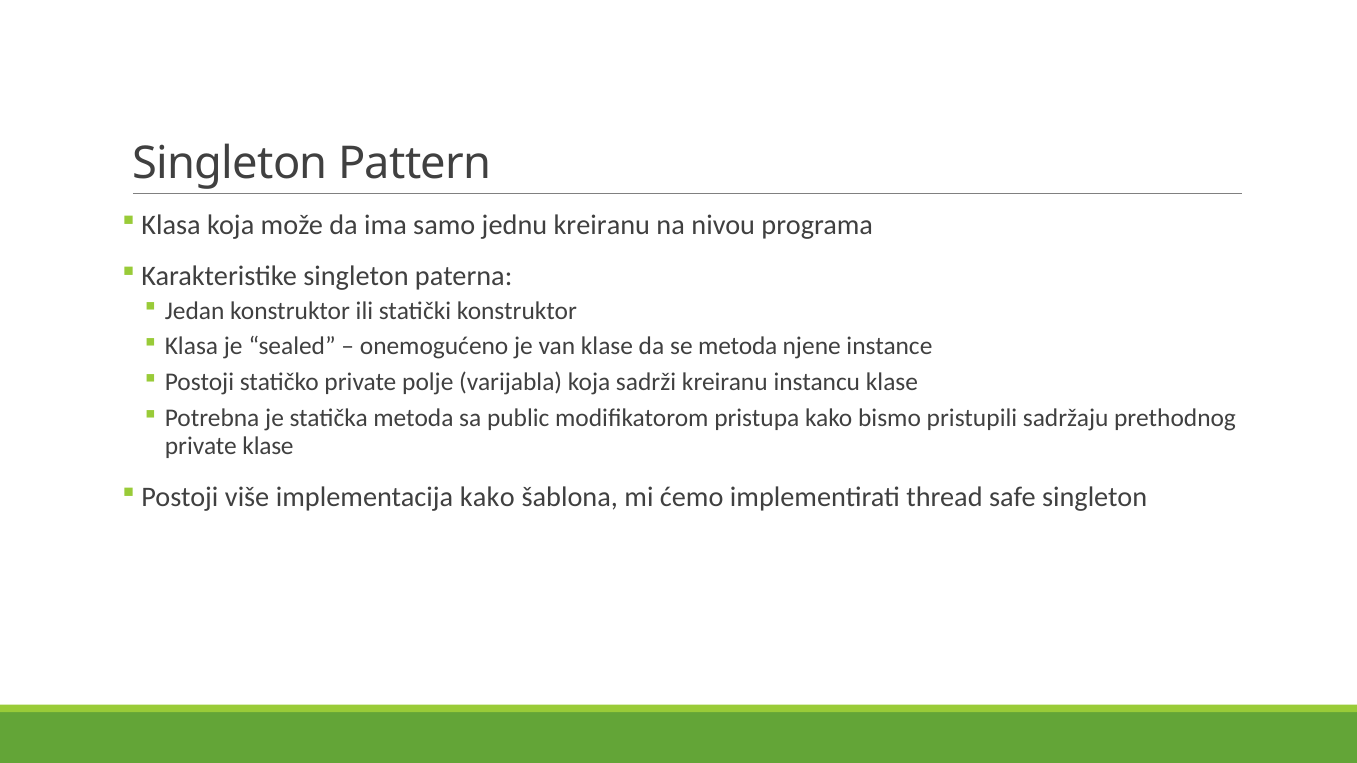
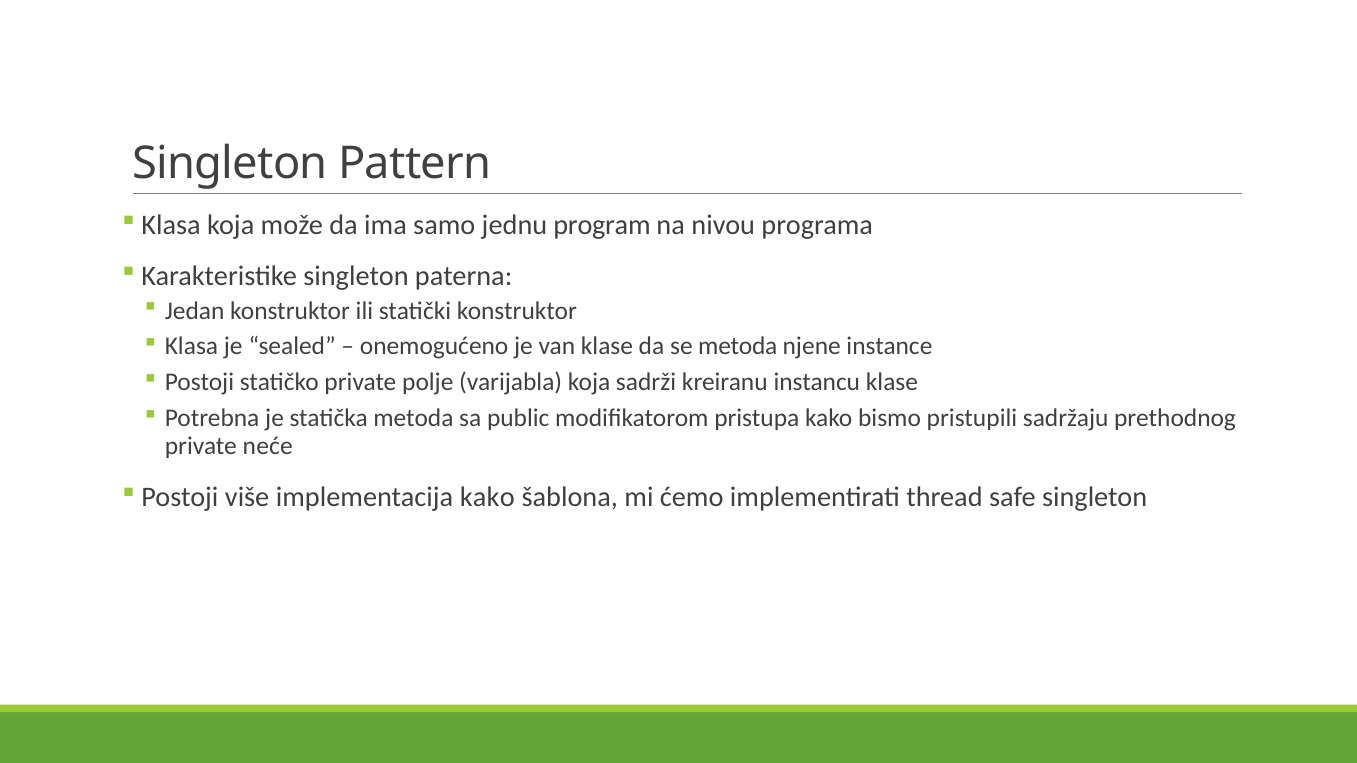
jednu kreiranu: kreiranu -> program
private klase: klase -> neće
